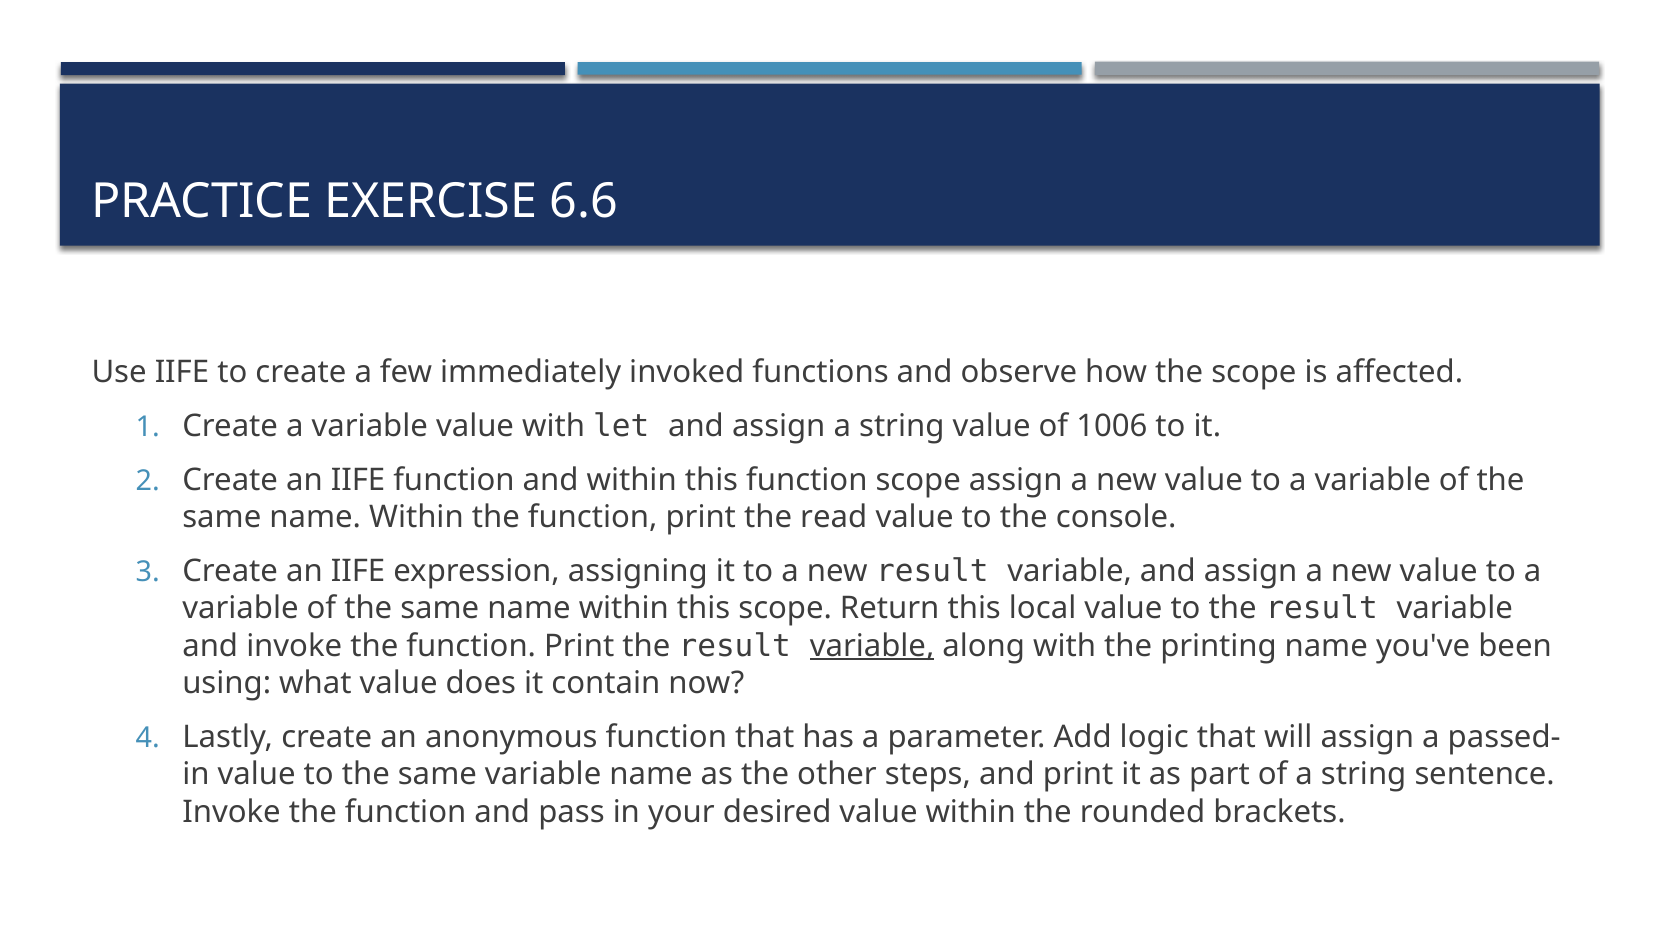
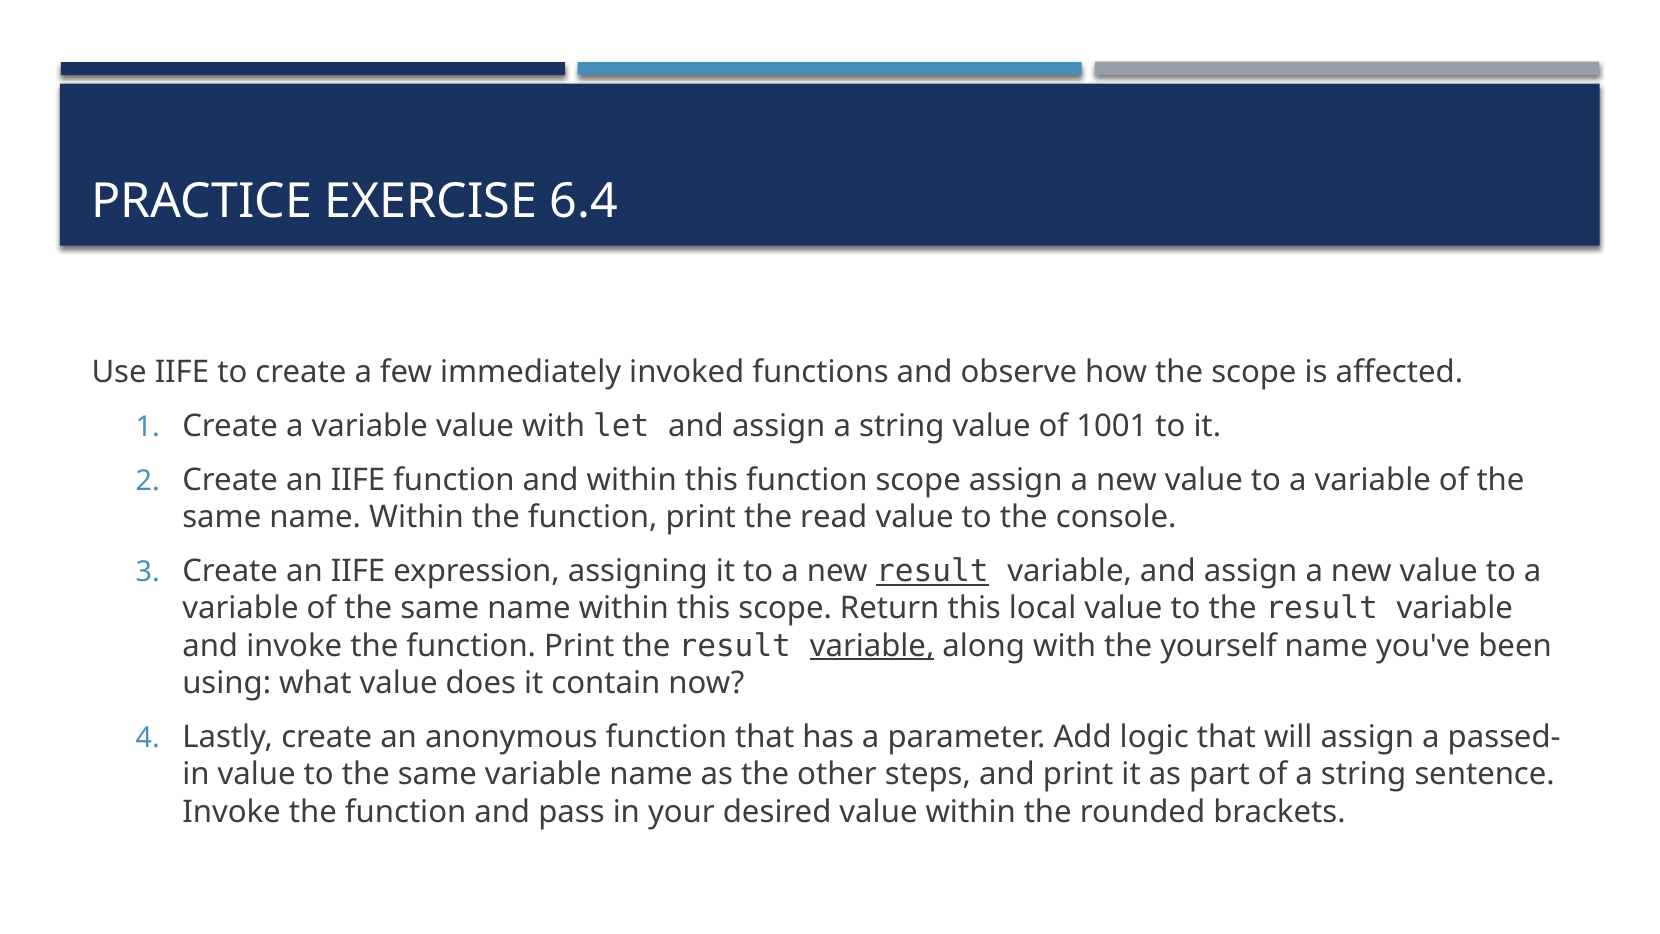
6.6: 6.6 -> 6.4
1006: 1006 -> 1001
result at (932, 571) underline: none -> present
printing: printing -> yourself
